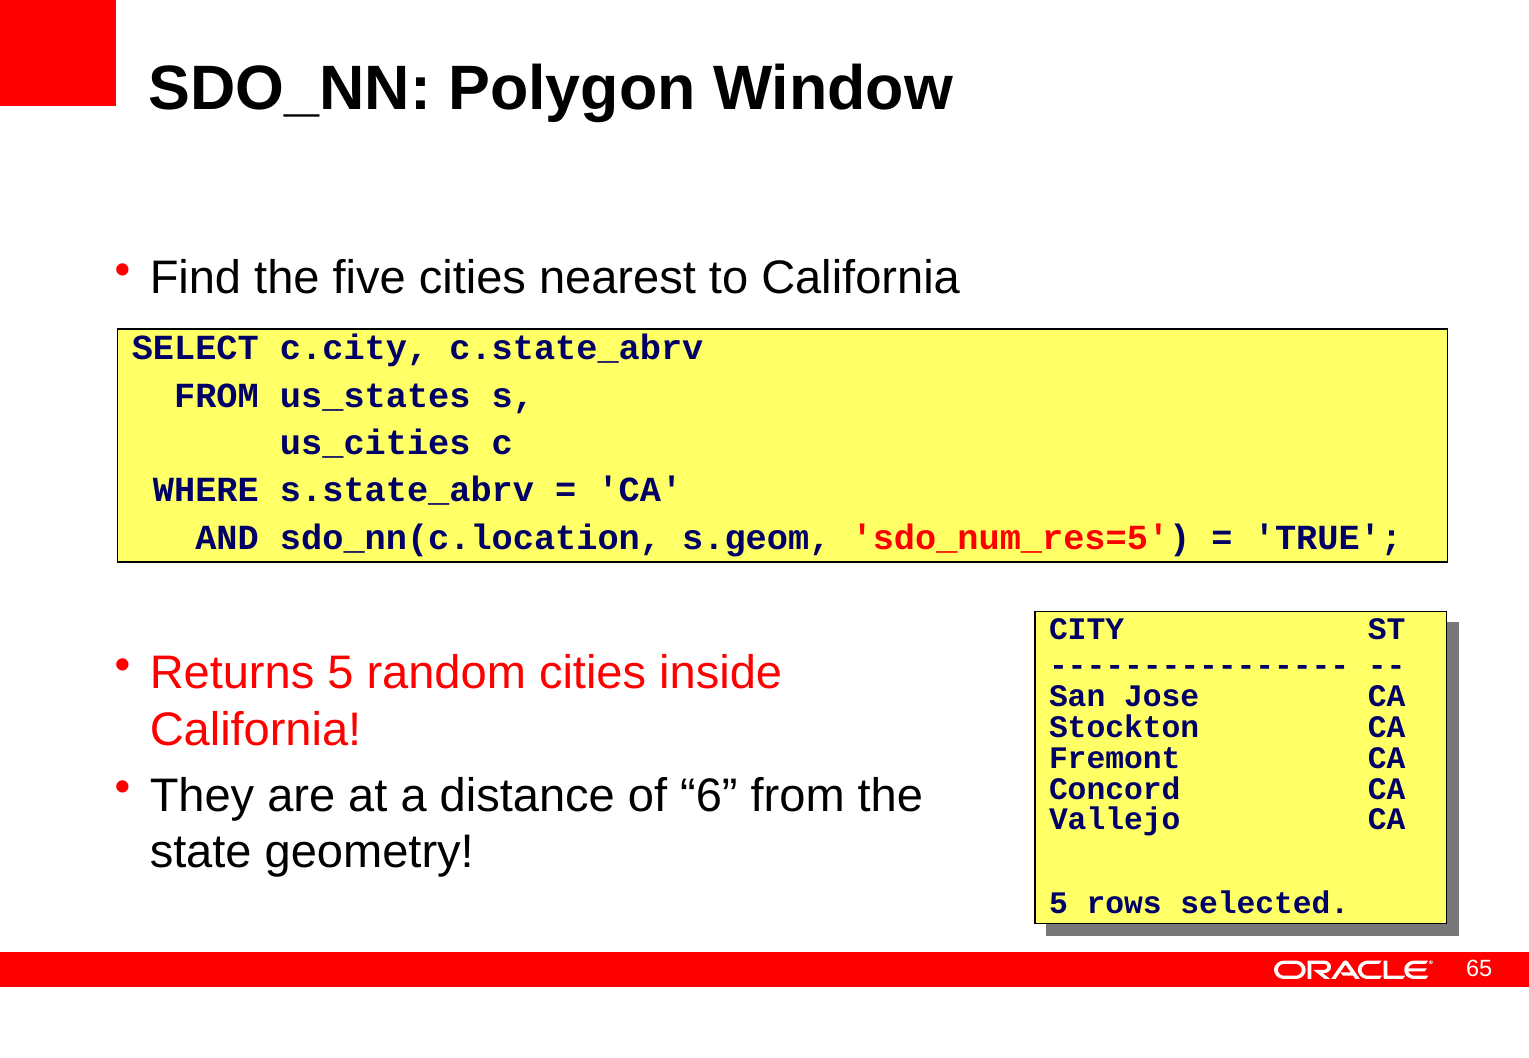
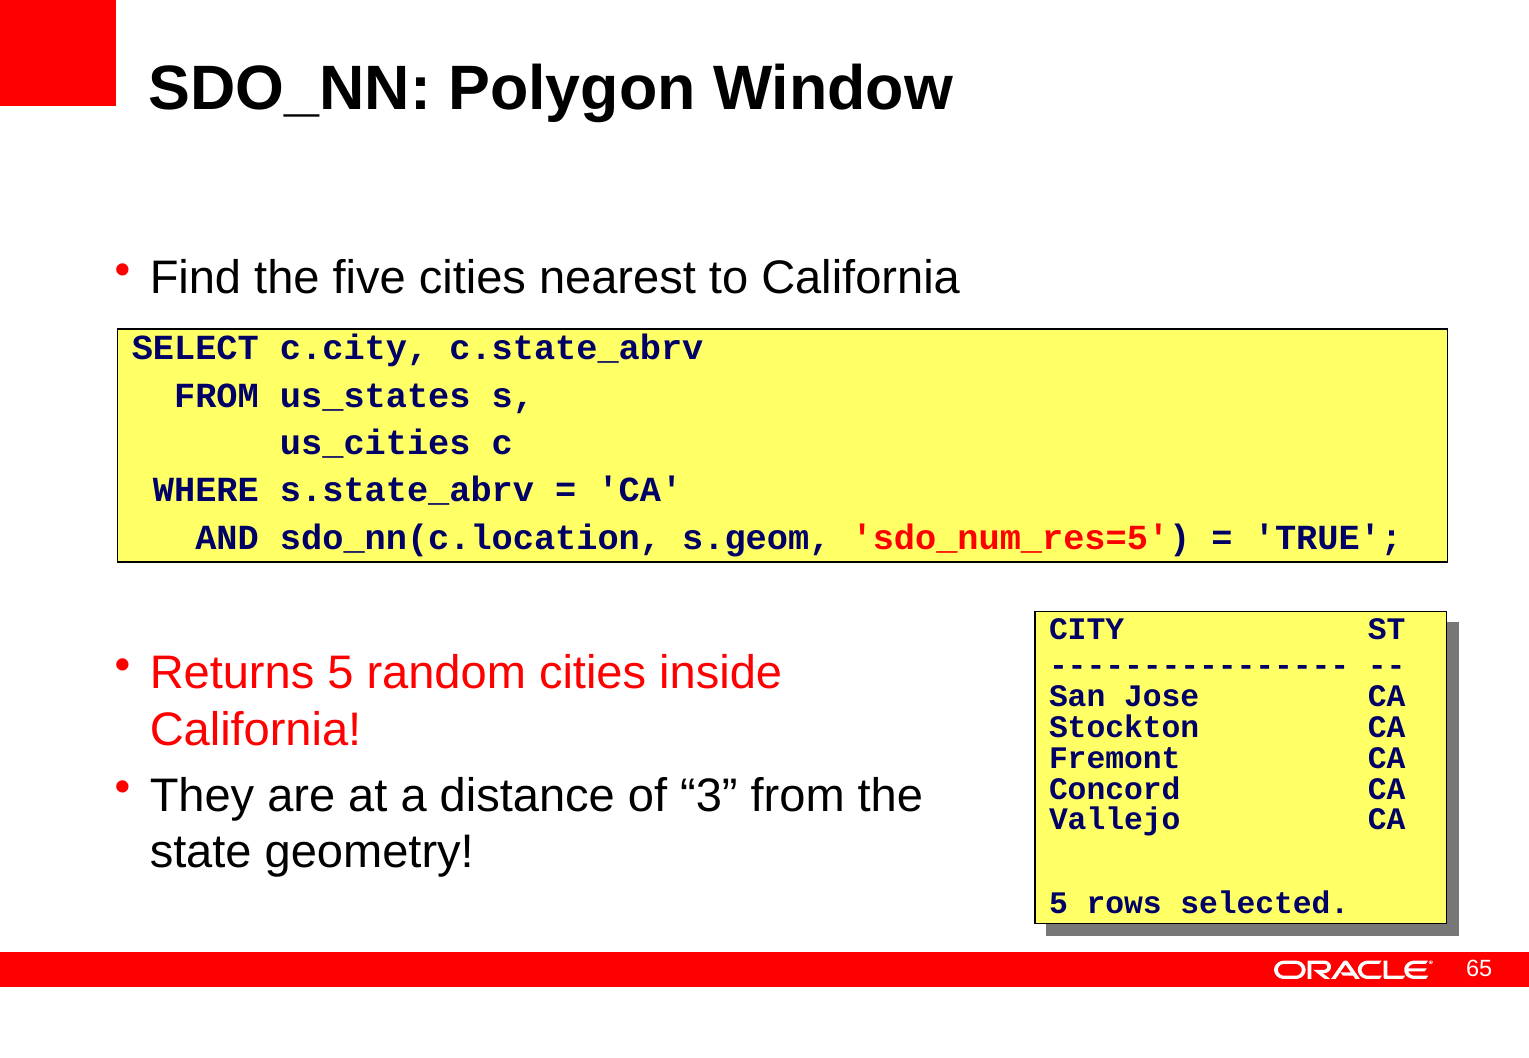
6: 6 -> 3
